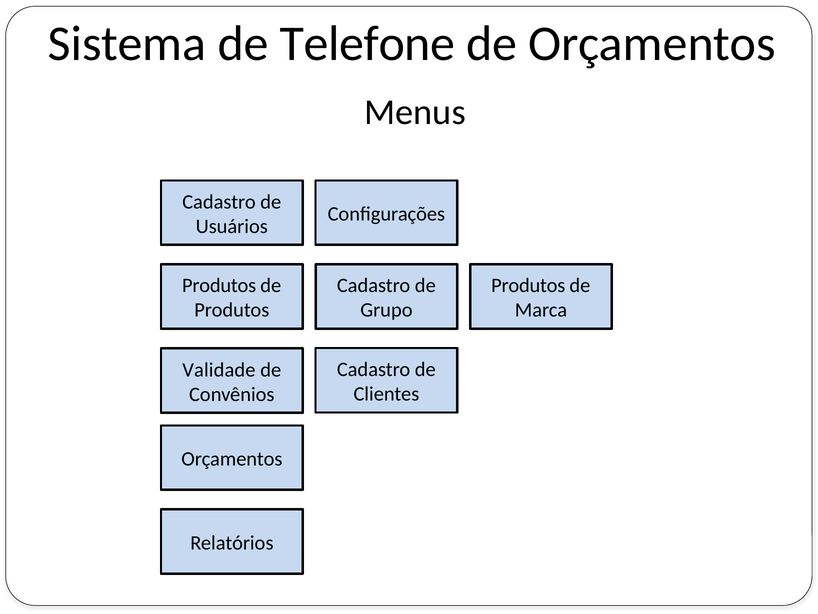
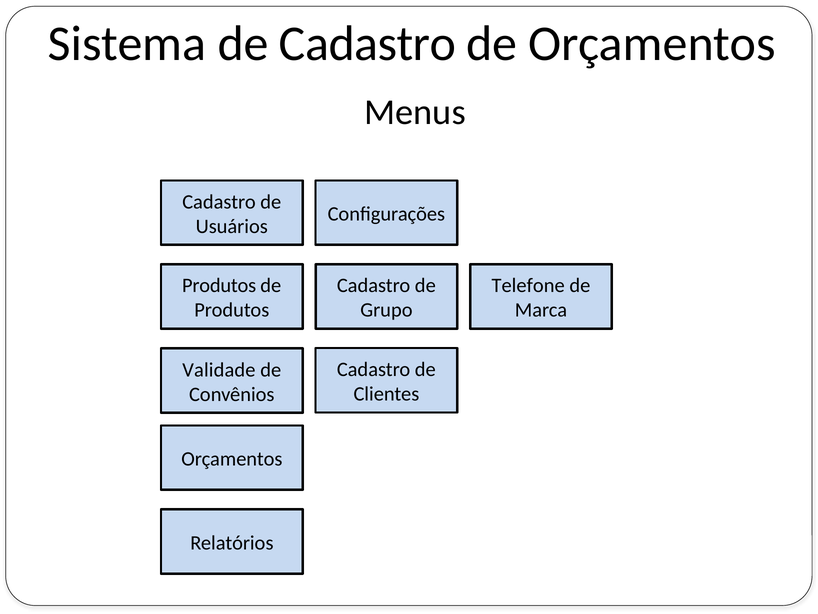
de Telefone: Telefone -> Cadastro
Produtos at (528, 285): Produtos -> Telefone
